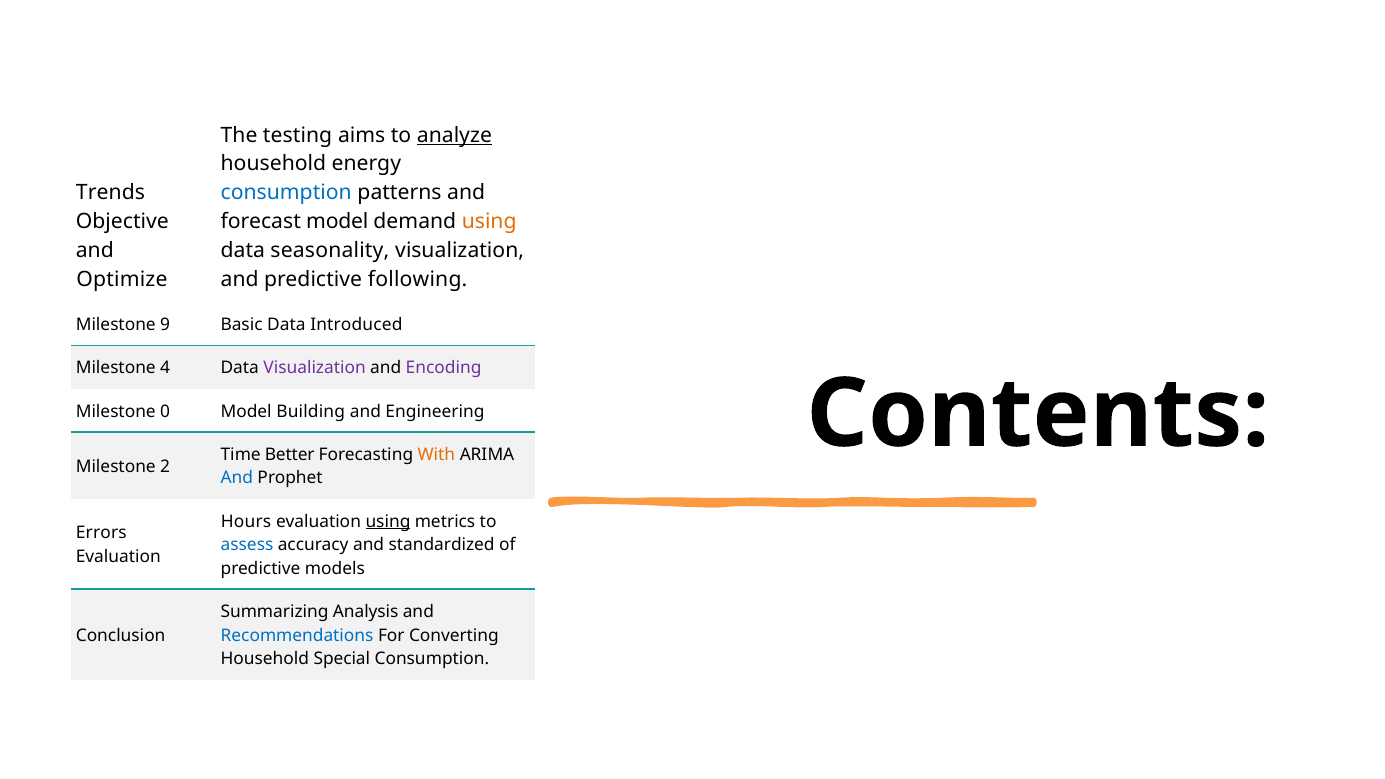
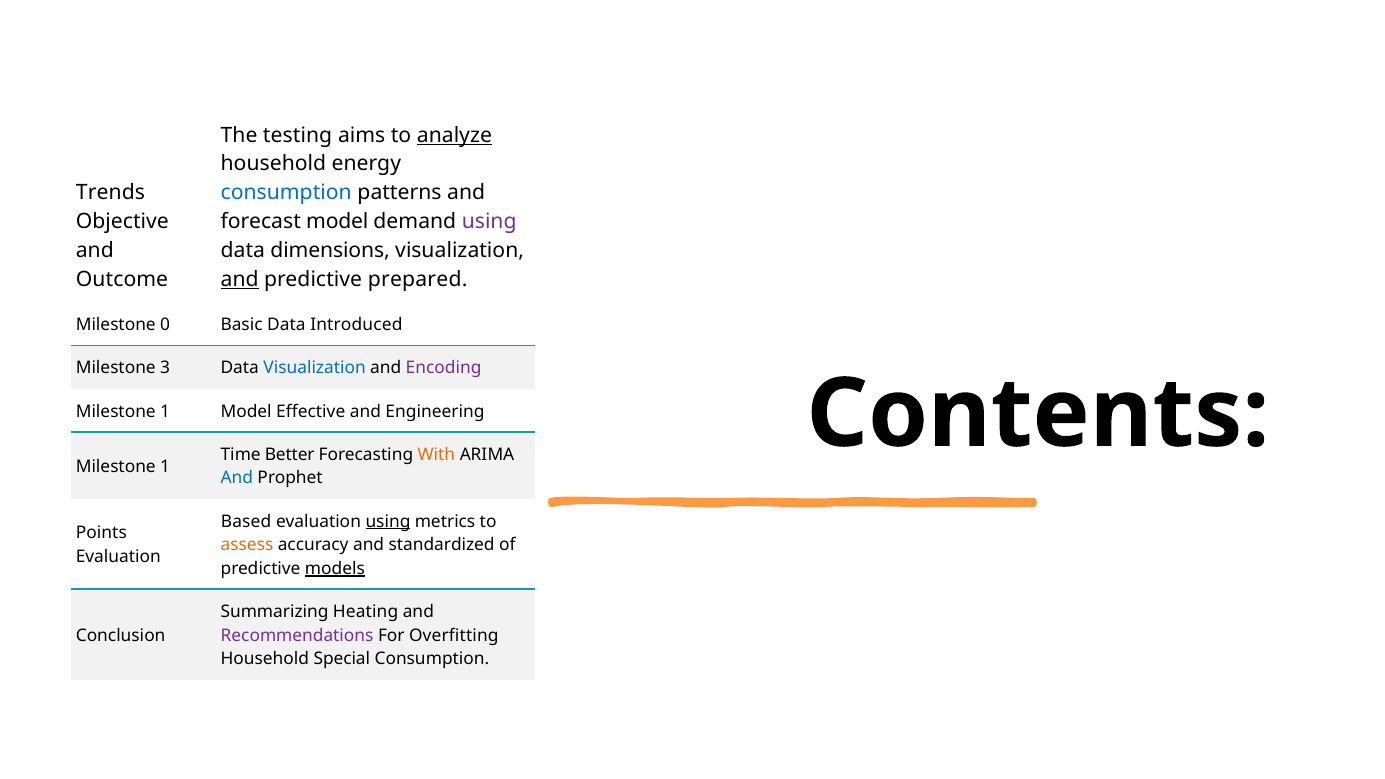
using at (489, 222) colour: orange -> purple
seasonality: seasonality -> dimensions
Optimize: Optimize -> Outcome
and at (240, 279) underline: none -> present
following: following -> prepared
9: 9 -> 0
4: 4 -> 3
Visualization at (315, 368) colour: purple -> blue
0 at (165, 411): 0 -> 1
Building: Building -> Effective
2 at (165, 466): 2 -> 1
Hours: Hours -> Based
Errors: Errors -> Points
assess colour: blue -> orange
models underline: none -> present
Analysis: Analysis -> Heating
Recommendations colour: blue -> purple
Converting: Converting -> Overfitting
